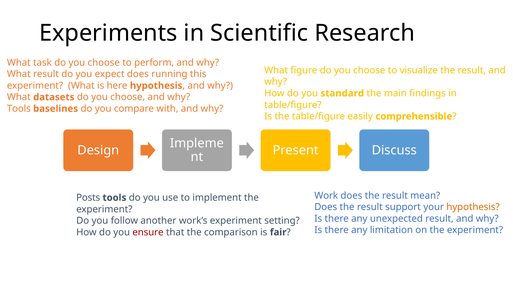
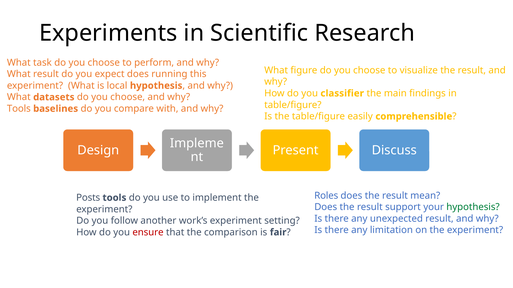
here: here -> local
standard: standard -> classifier
Work: Work -> Roles
hypothesis at (473, 207) colour: orange -> green
